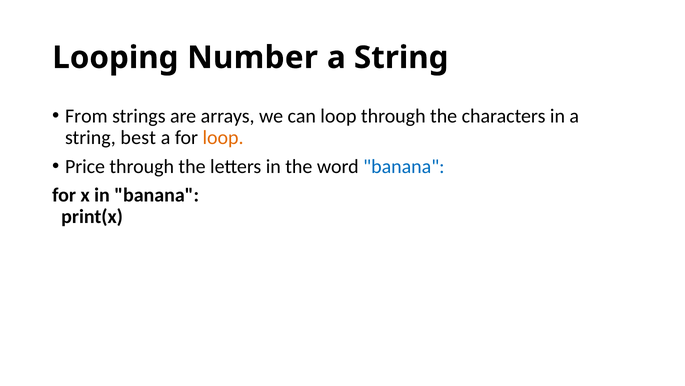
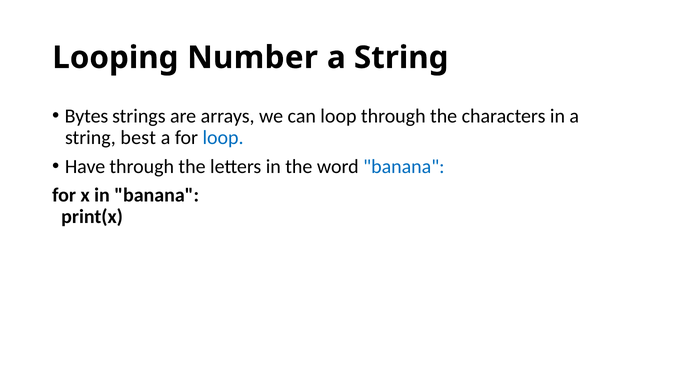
From: From -> Bytes
loop at (223, 137) colour: orange -> blue
Price: Price -> Have
